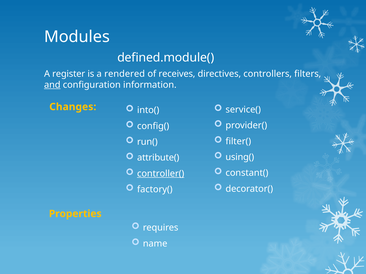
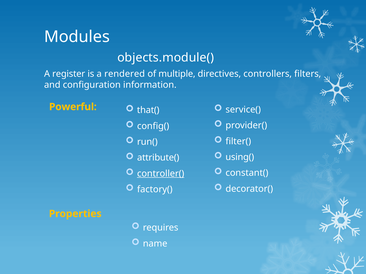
defined.module(: defined.module( -> objects.module(
receives: receives -> multiple
and underline: present -> none
Changes: Changes -> Powerful
into(: into( -> that(
